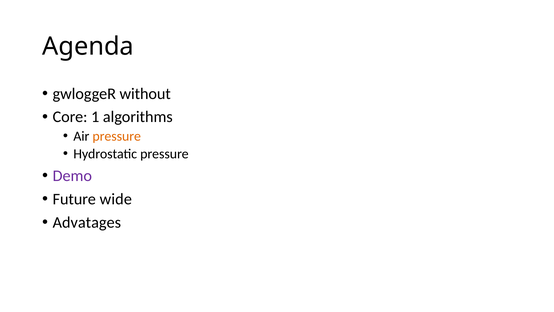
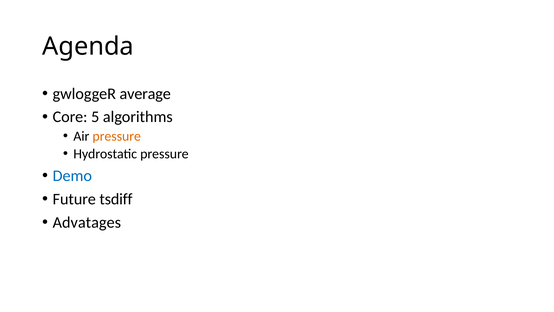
without: without -> average
1: 1 -> 5
Demo colour: purple -> blue
wide: wide -> tsdiff
